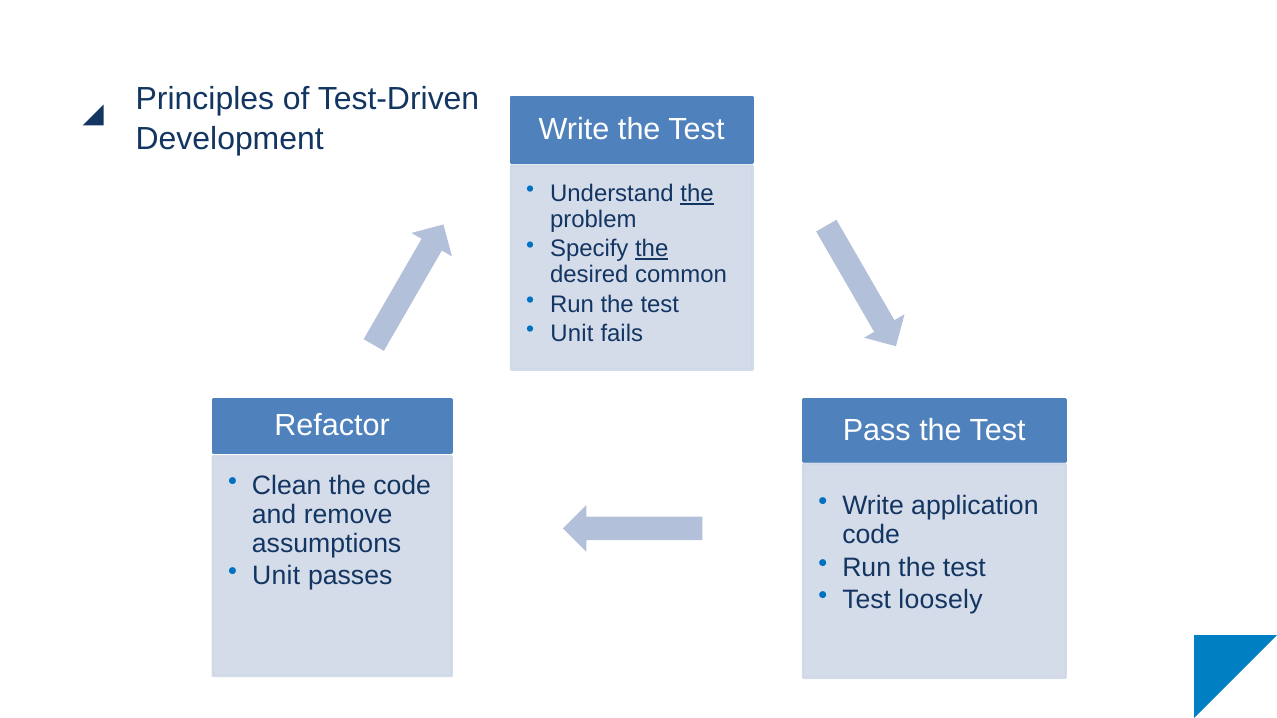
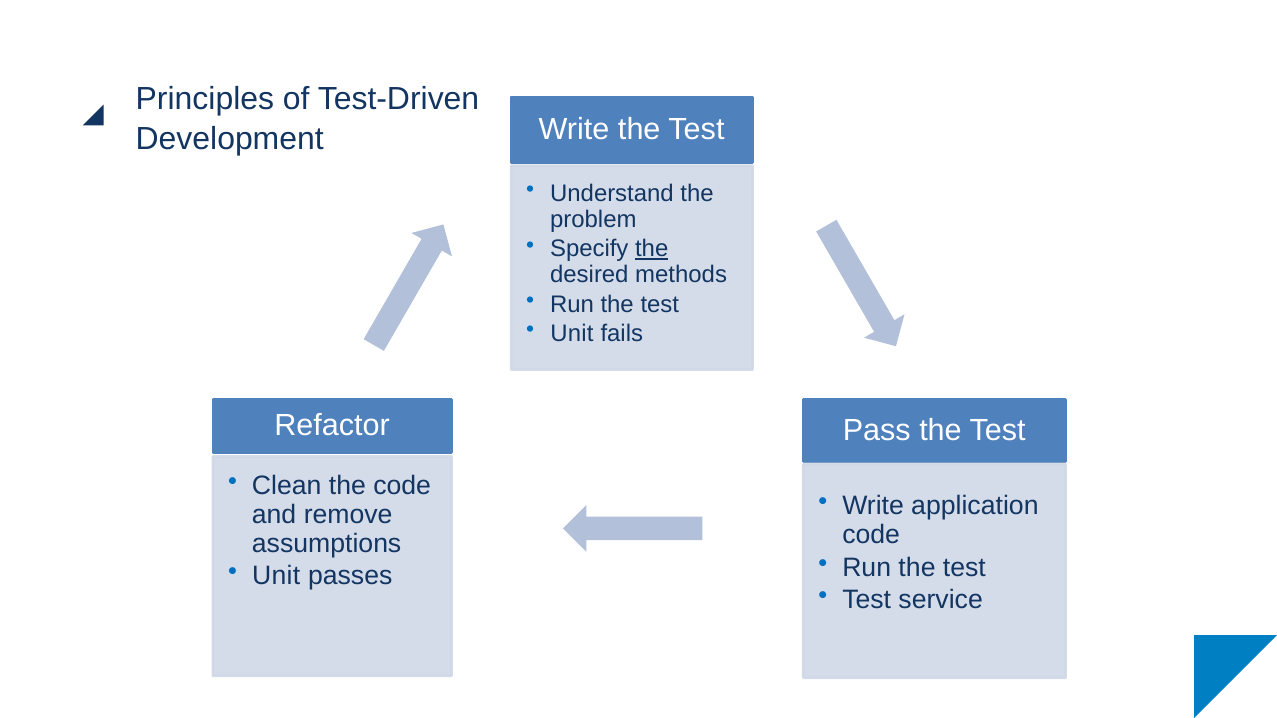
the at (697, 194) underline: present -> none
common: common -> methods
loosely: loosely -> service
